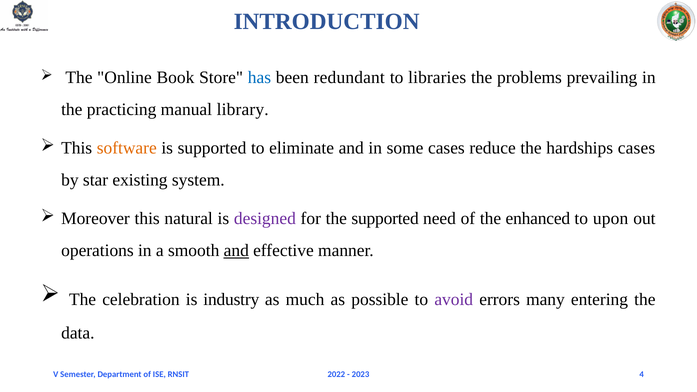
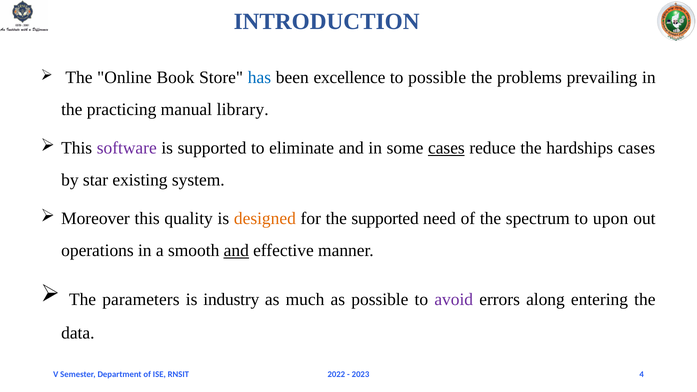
redundant: redundant -> excellence
to libraries: libraries -> possible
software colour: orange -> purple
cases at (446, 148) underline: none -> present
natural: natural -> quality
designed colour: purple -> orange
enhanced: enhanced -> spectrum
celebration: celebration -> parameters
many: many -> along
